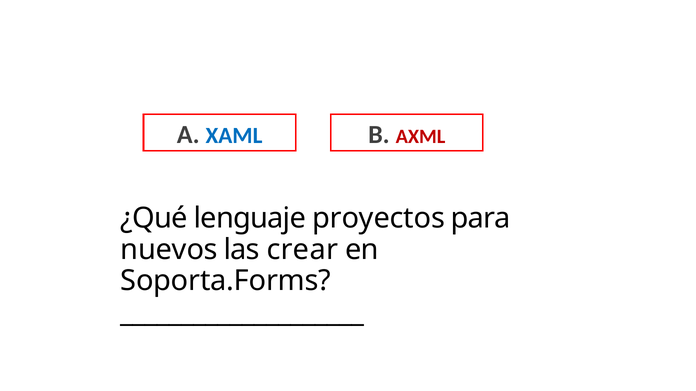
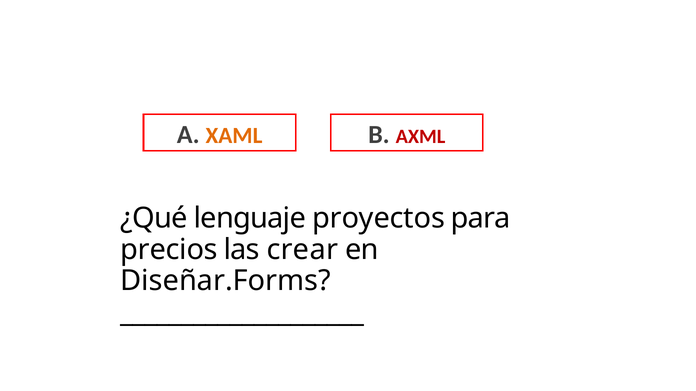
XAML colour: blue -> orange
nuevos: nuevos -> precios
Soporta.Forms: Soporta.Forms -> Diseñar.Forms
